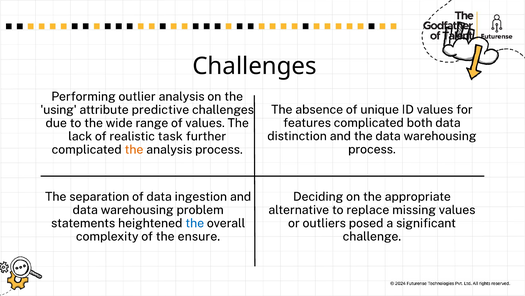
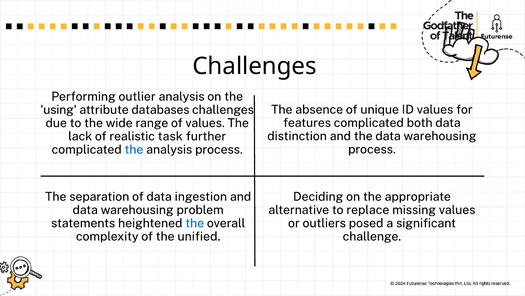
predictive: predictive -> databases
the at (134, 149) colour: orange -> blue
ensure: ensure -> unified
